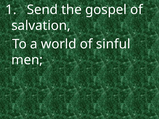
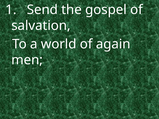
sinful: sinful -> again
